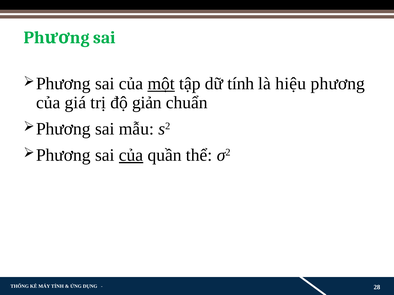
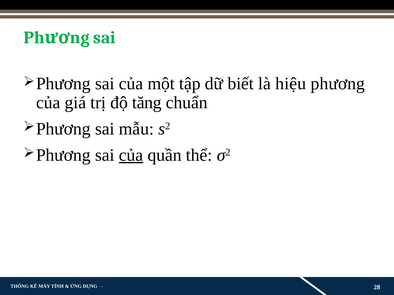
một underline: present -> none
dữ tính: tính -> biết
giản: giản -> tăng
